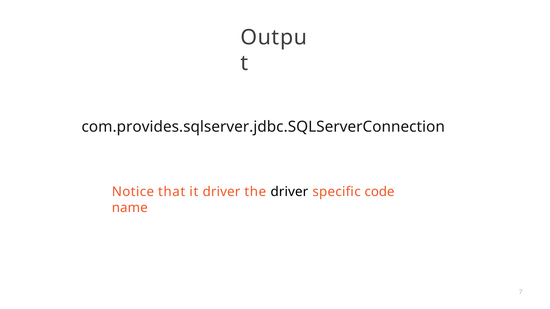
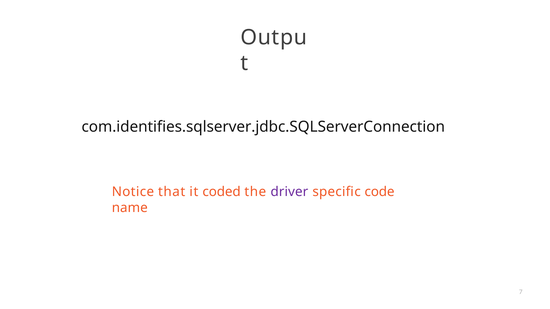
com.provides.sqlserver.jdbc.SQLServerConnection: com.provides.sqlserver.jdbc.SQLServerConnection -> com.identifies.sqlserver.jdbc.SQLServerConnection
it driver: driver -> coded
driver at (289, 192) colour: black -> purple
